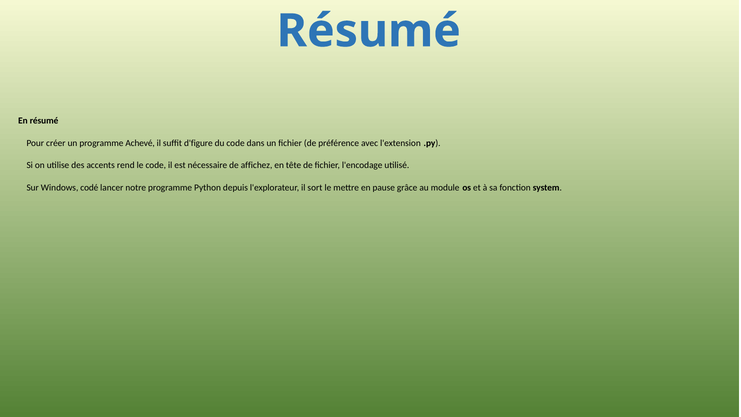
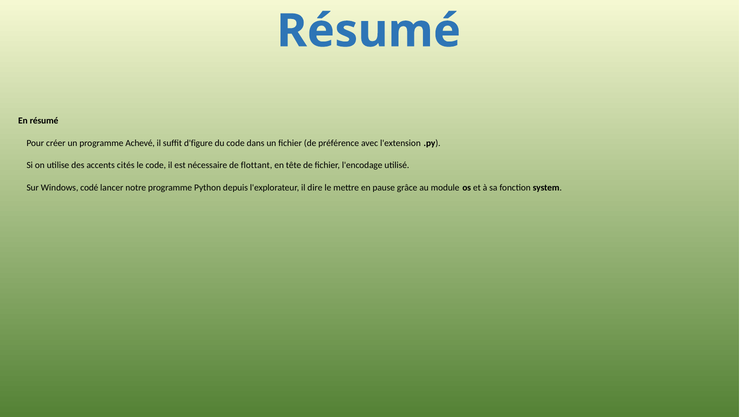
rend: rend -> cités
affichez: affichez -> flottant
sort: sort -> dire
